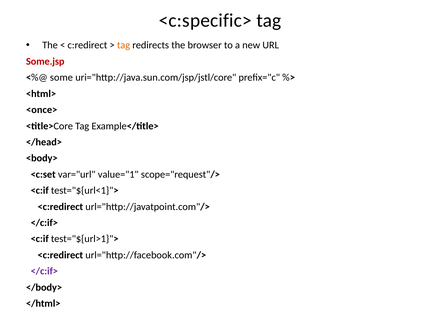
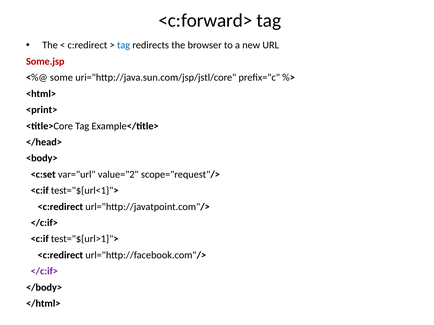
<c:specific>: <c:specific> -> <c:forward>
tag at (124, 45) colour: orange -> blue
<once>: <once> -> <print>
value="1: value="1 -> value="2
